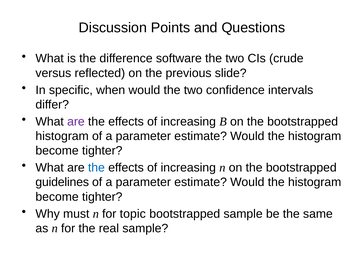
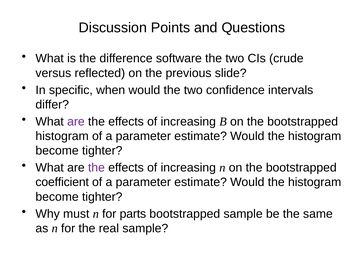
the at (96, 168) colour: blue -> purple
guidelines: guidelines -> coefficient
topic: topic -> parts
